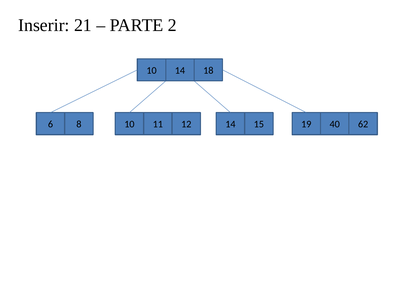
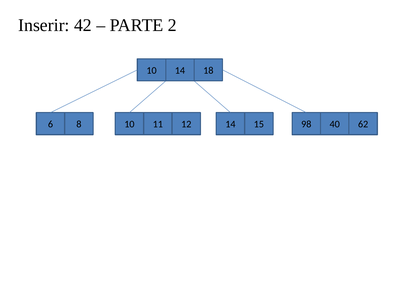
21: 21 -> 42
19: 19 -> 98
